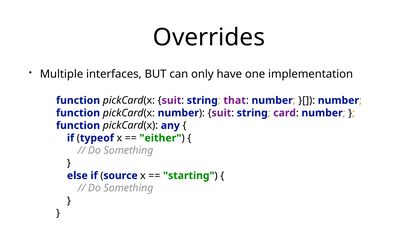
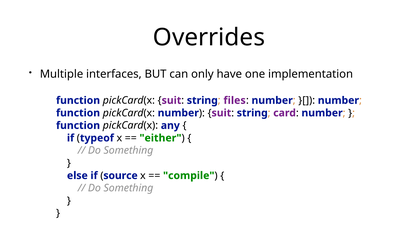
that: that -> files
starting: starting -> compile
